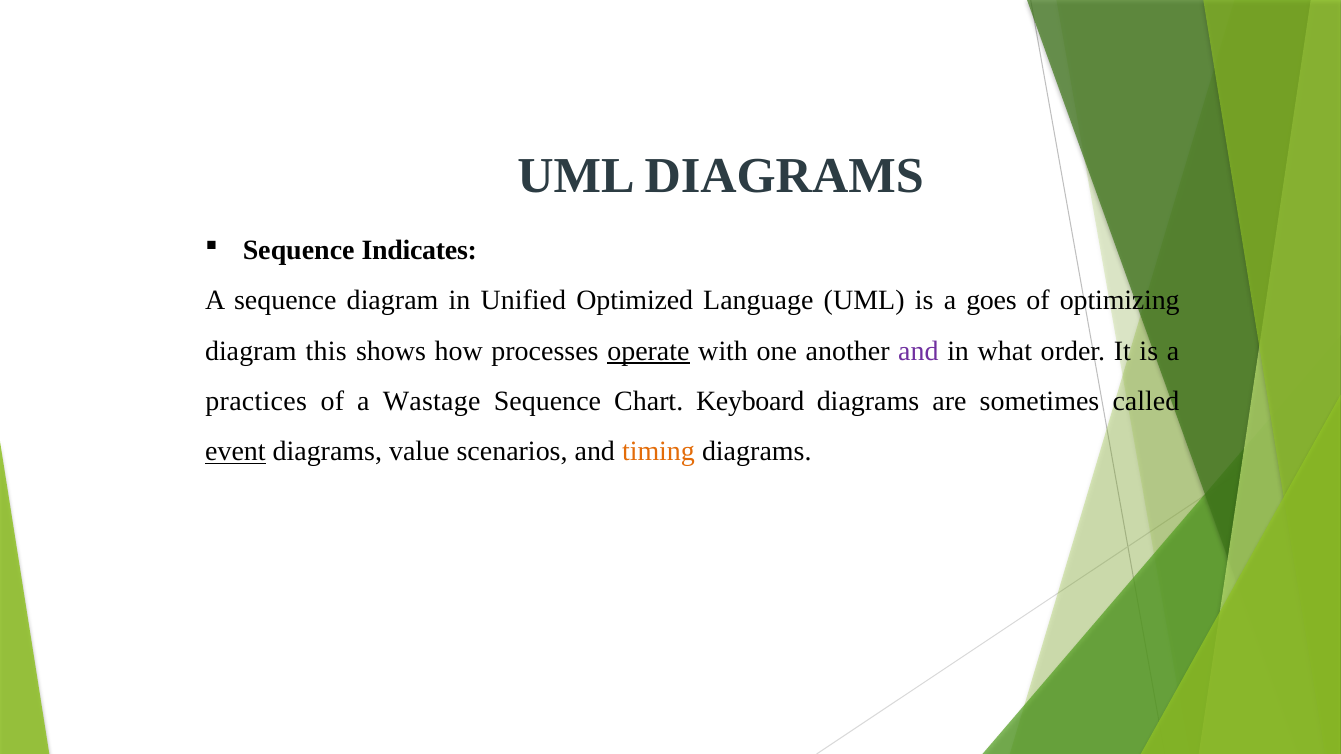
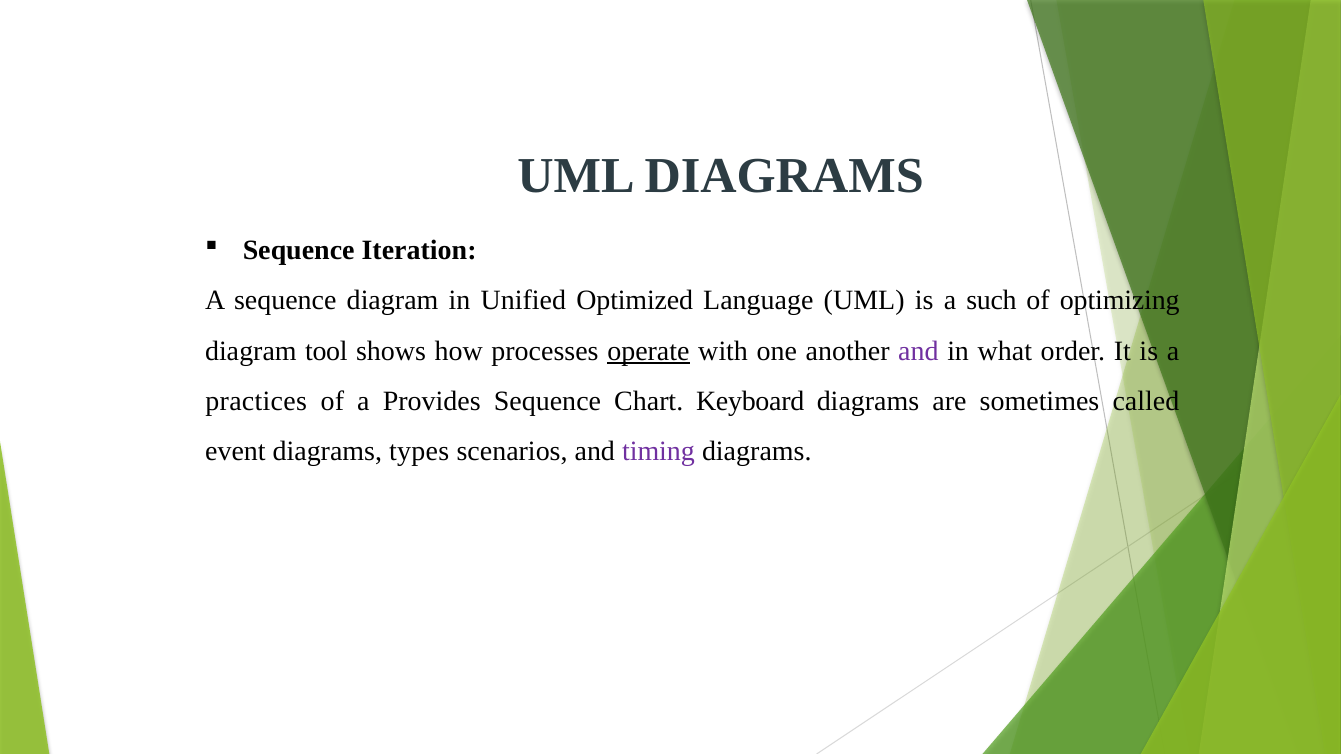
Indicates: Indicates -> Iteration
goes: goes -> such
this: this -> tool
Wastage: Wastage -> Provides
event underline: present -> none
value: value -> types
timing colour: orange -> purple
